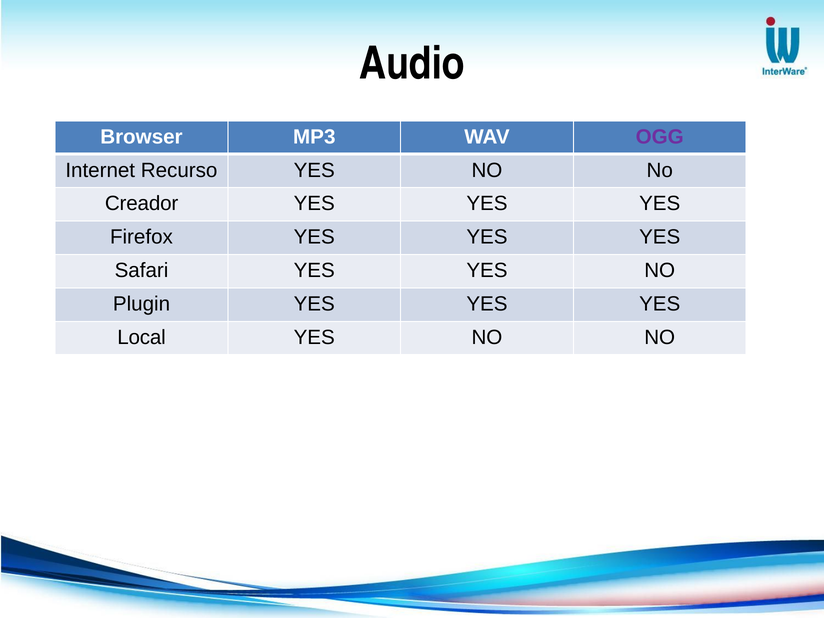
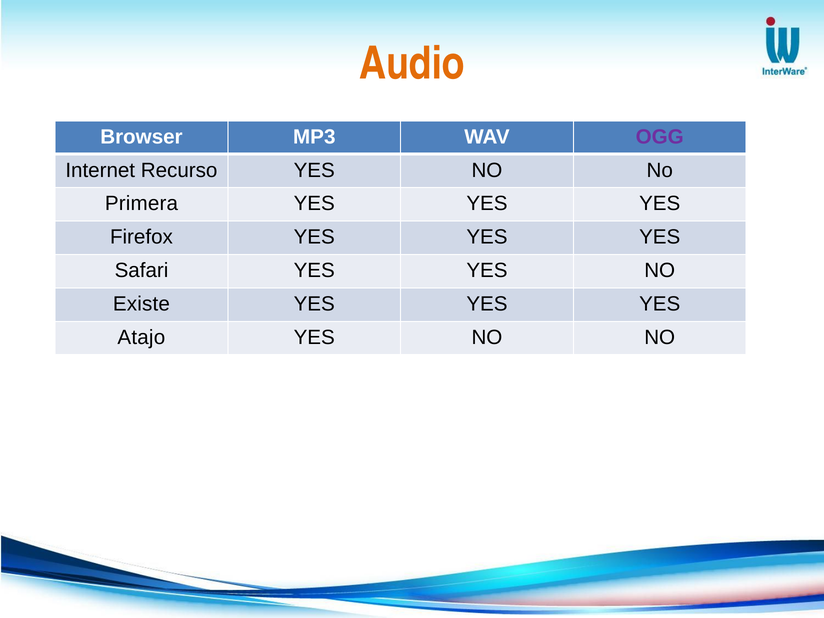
Audio colour: black -> orange
Creador: Creador -> Primera
Plugin: Plugin -> Existe
Local: Local -> Atajo
